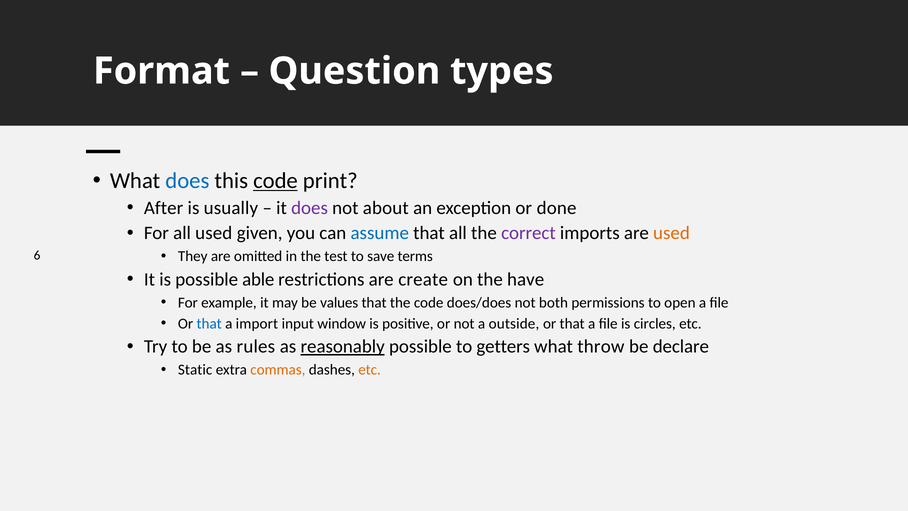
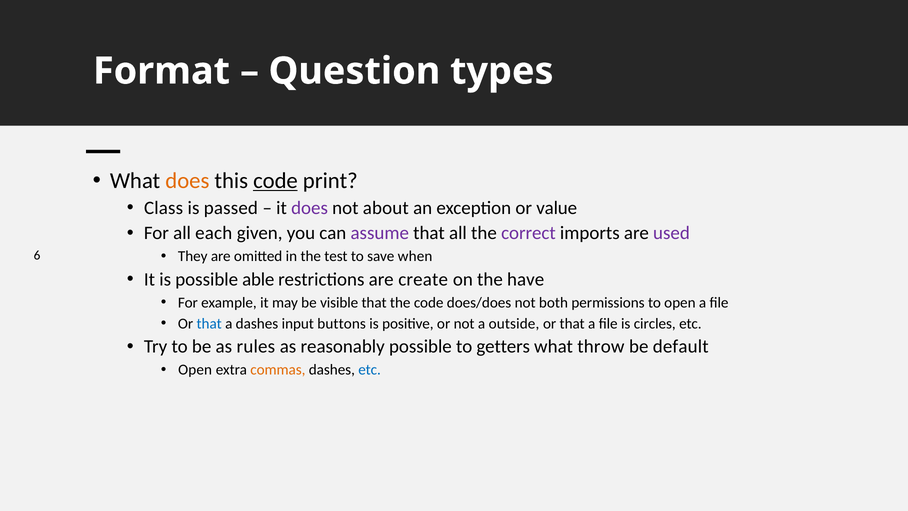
does at (187, 181) colour: blue -> orange
After: After -> Class
usually: usually -> passed
done: done -> value
all used: used -> each
assume colour: blue -> purple
used at (671, 233) colour: orange -> purple
terms: terms -> when
values: values -> visible
a import: import -> dashes
window: window -> buttons
reasonably underline: present -> none
declare: declare -> default
Static at (195, 370): Static -> Open
etc at (370, 370) colour: orange -> blue
